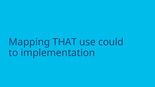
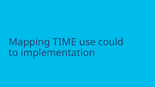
THAT: THAT -> TIME
